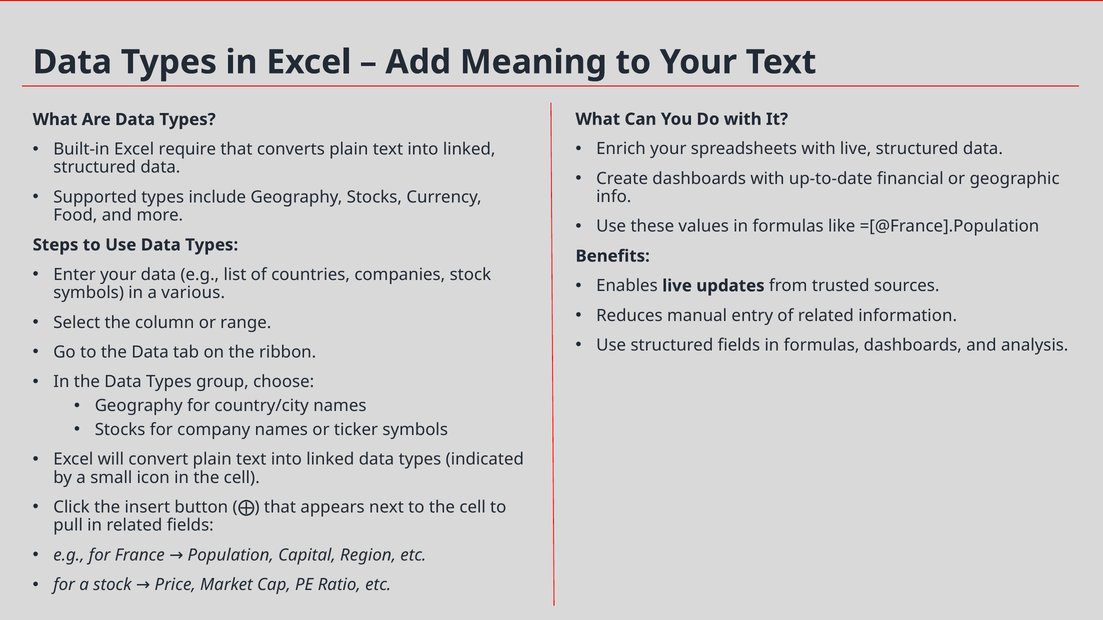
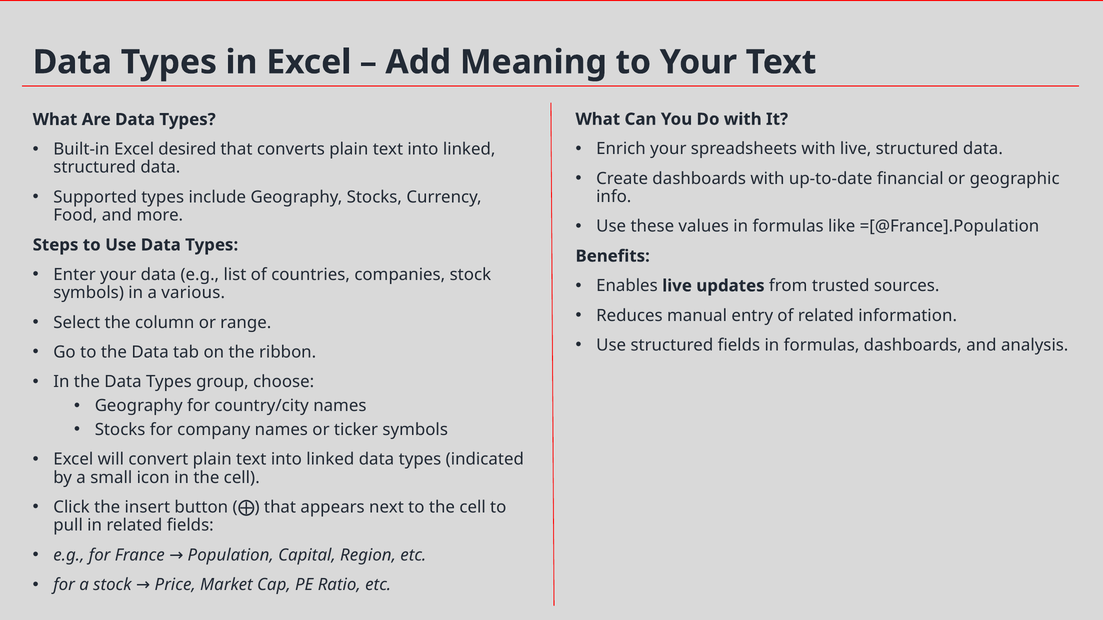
require: require -> desired
